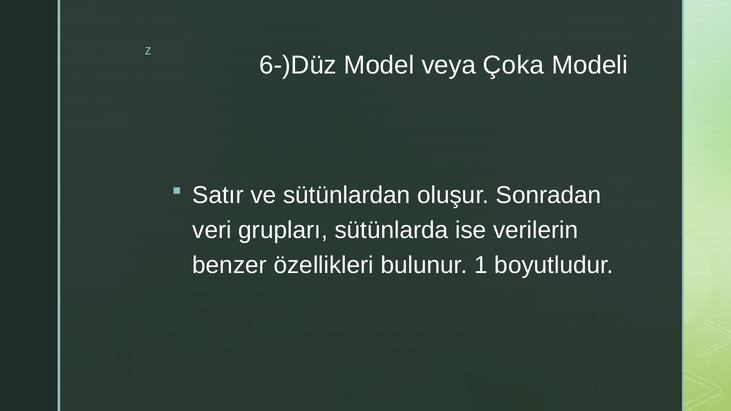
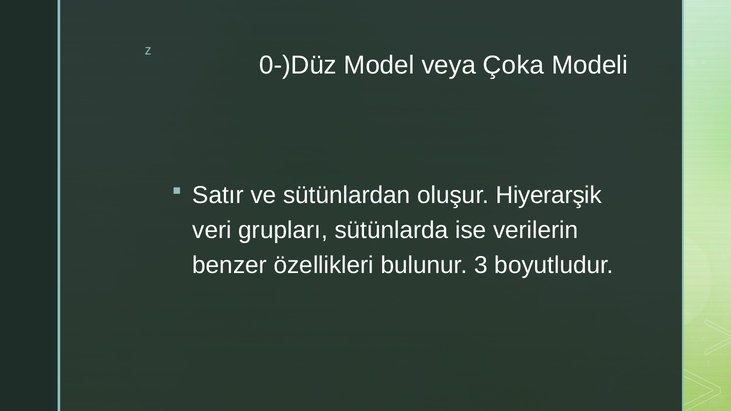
6-)Düz: 6-)Düz -> 0-)Düz
Sonradan: Sonradan -> Hiyerarşik
1: 1 -> 3
